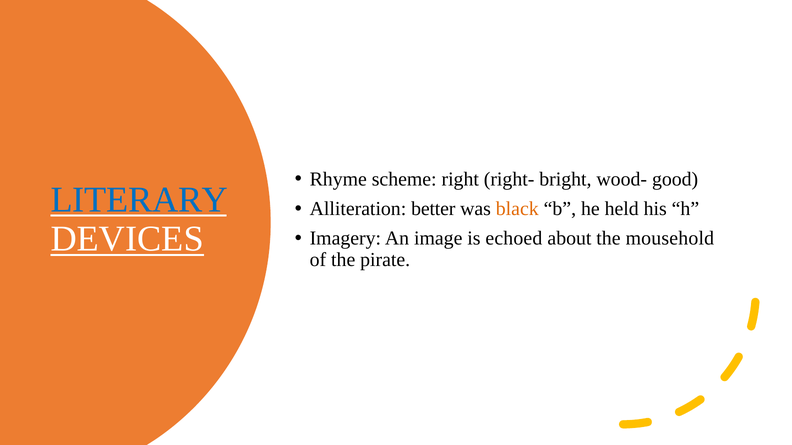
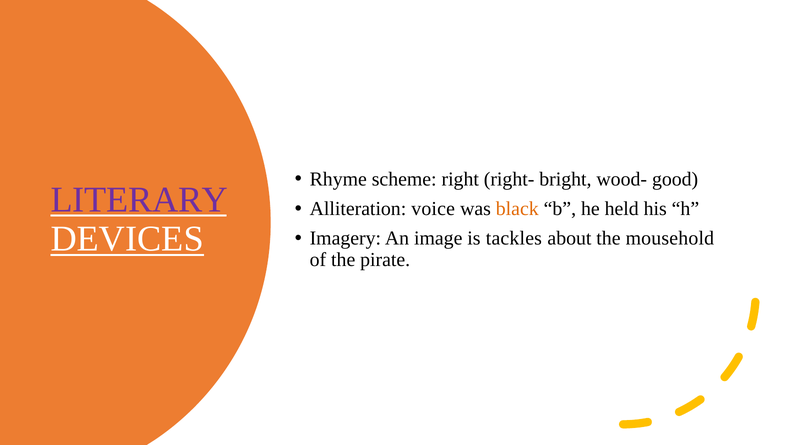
LITERARY colour: blue -> purple
better: better -> voice
echoed: echoed -> tackles
